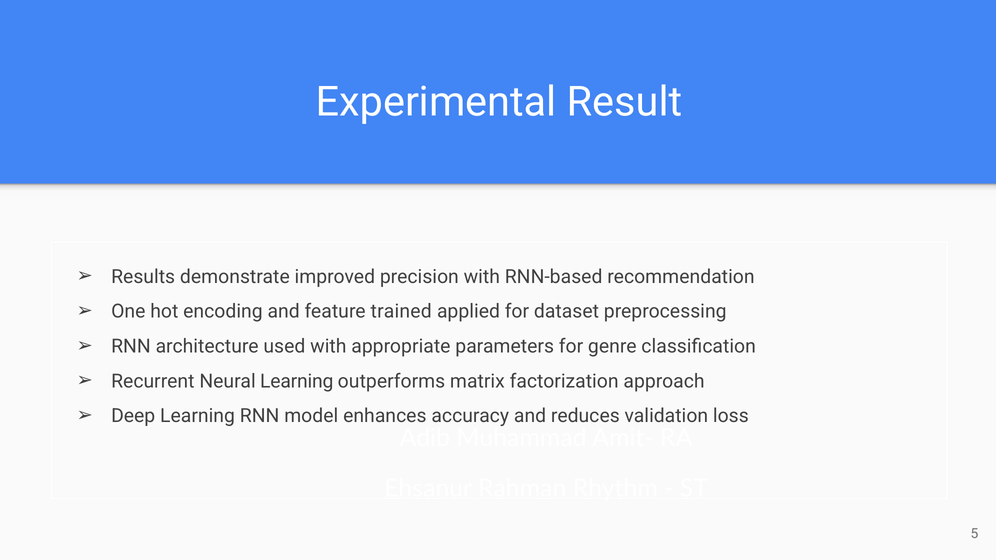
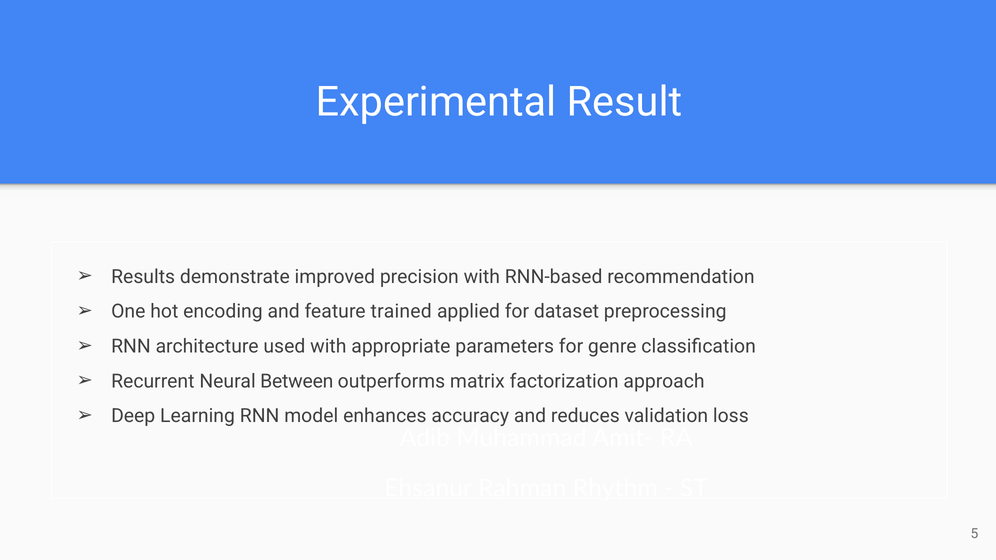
Neural Learning: Learning -> Between
